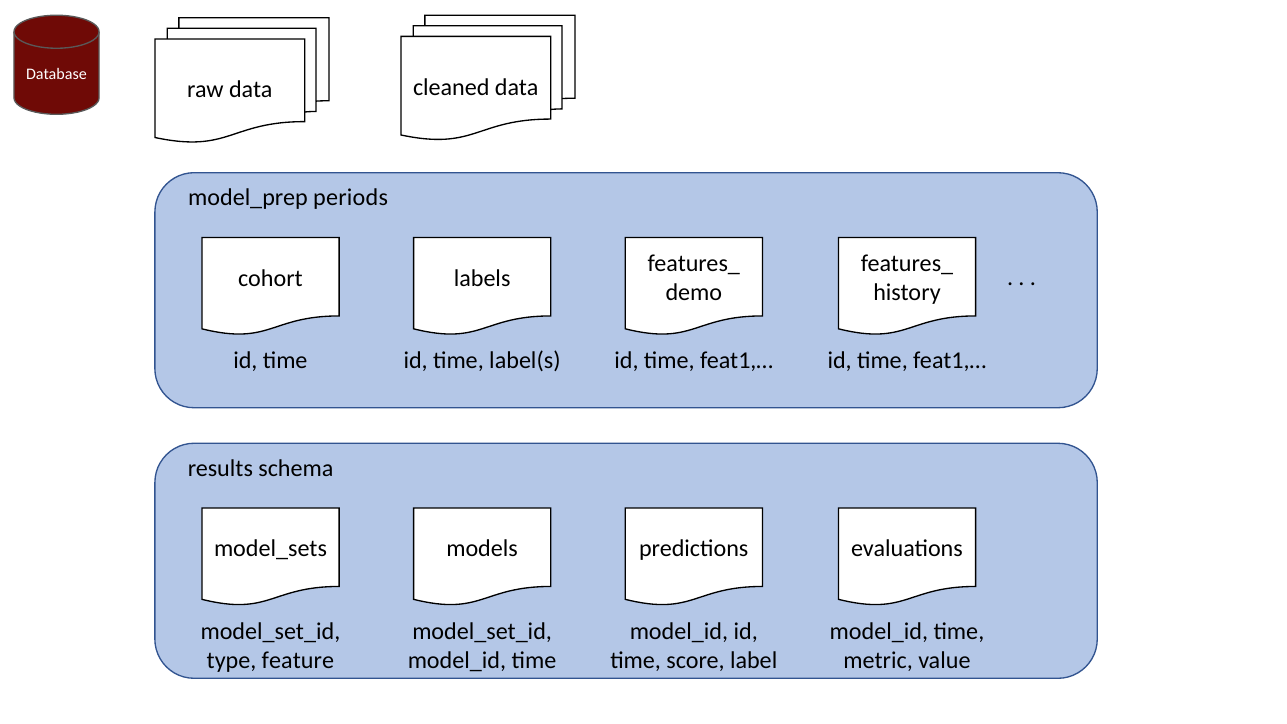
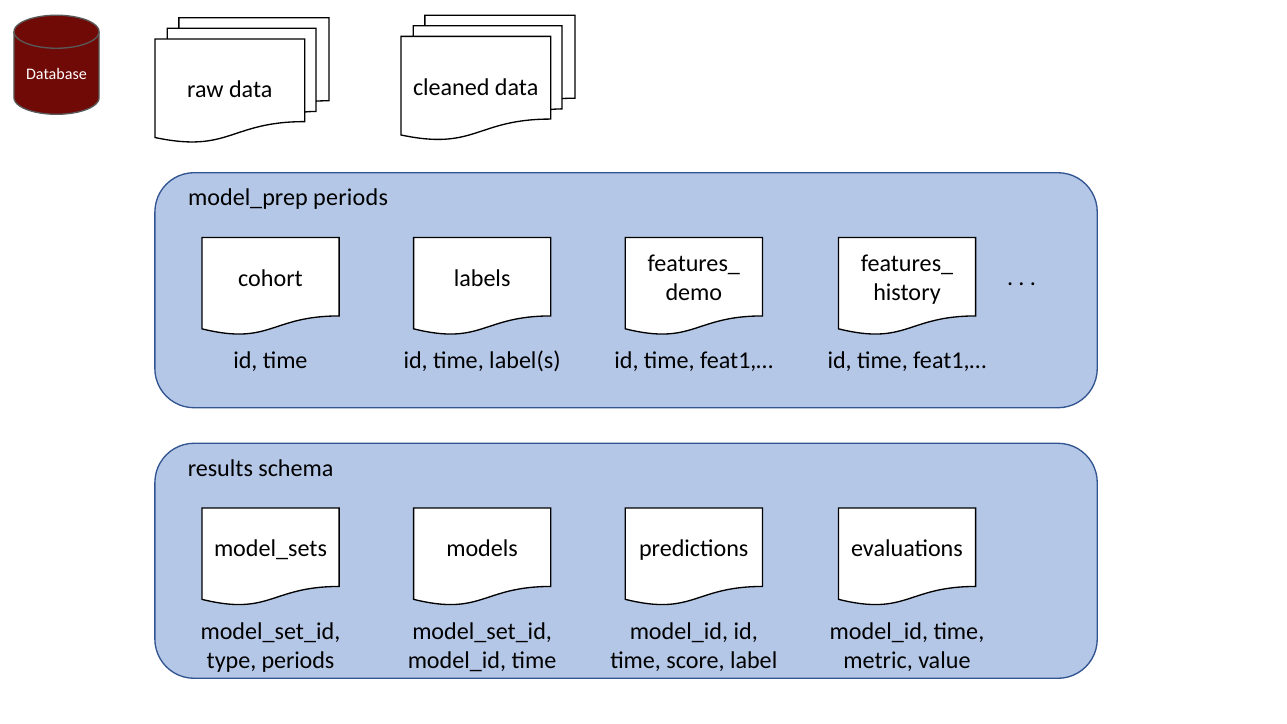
type feature: feature -> periods
